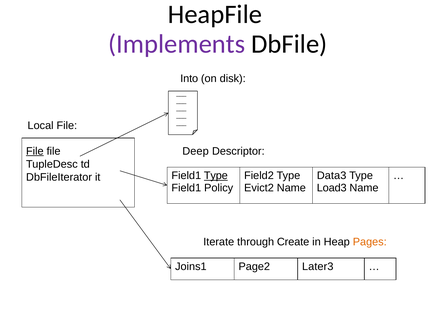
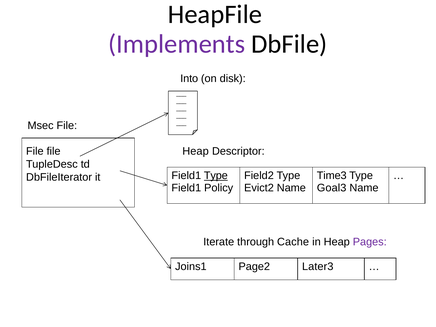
Local: Local -> Msec
File at (35, 151) underline: present -> none
Deep at (196, 151): Deep -> Heap
Data3: Data3 -> Time3
Load3: Load3 -> Goal3
Create: Create -> Cache
Pages colour: orange -> purple
